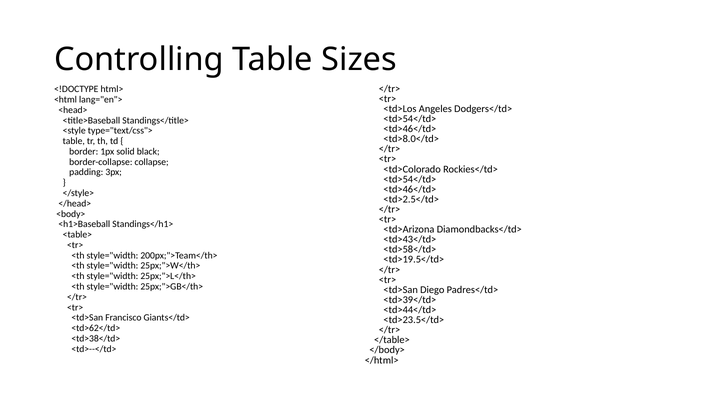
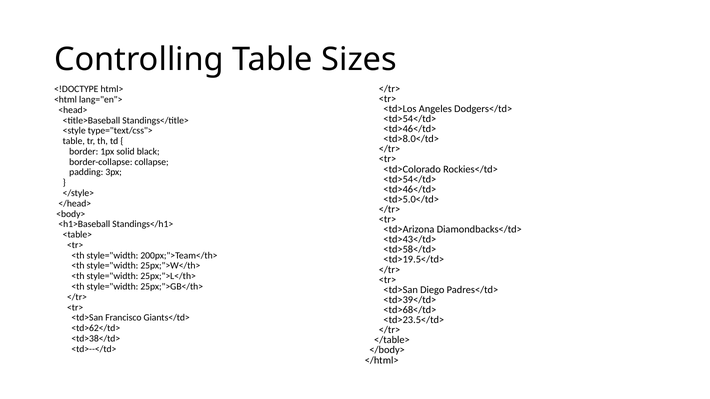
<td>2.5</td>: <td>2.5</td> -> <td>5.0</td>
<td>44</td>: <td>44</td> -> <td>68</td>
